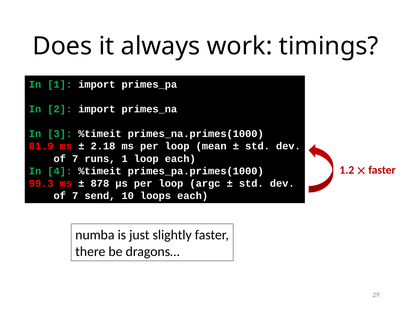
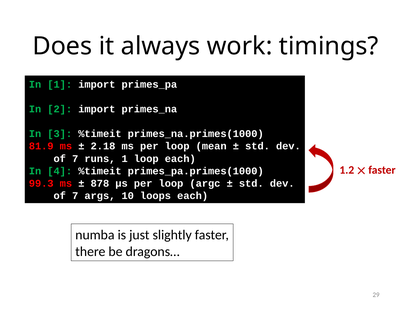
send: send -> args
